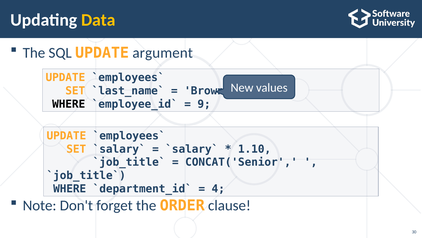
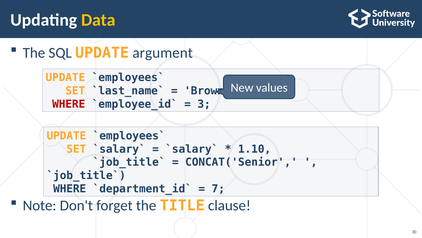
WHERE at (69, 104) colour: black -> red
9: 9 -> 3
4: 4 -> 7
ORDER: ORDER -> TITLE
